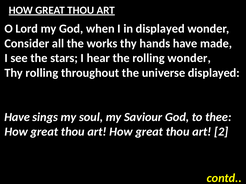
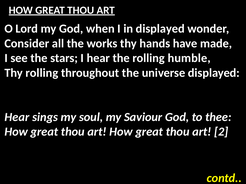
rolling wonder: wonder -> humble
Have at (17, 117): Have -> Hear
